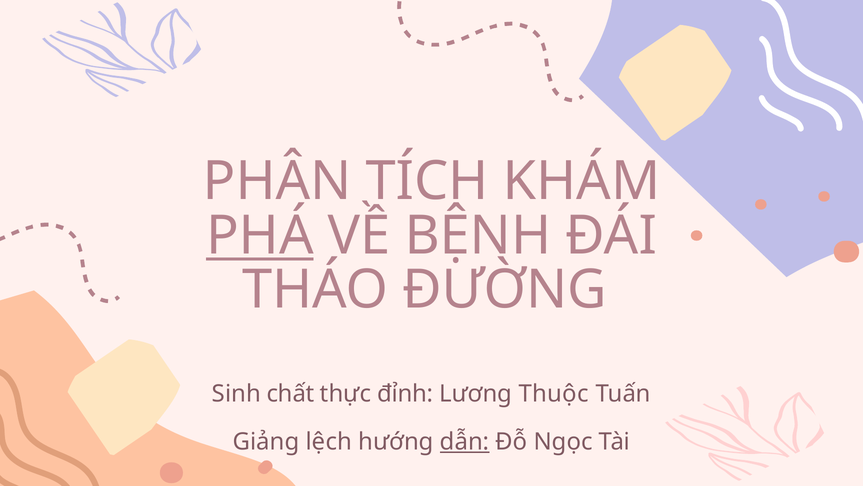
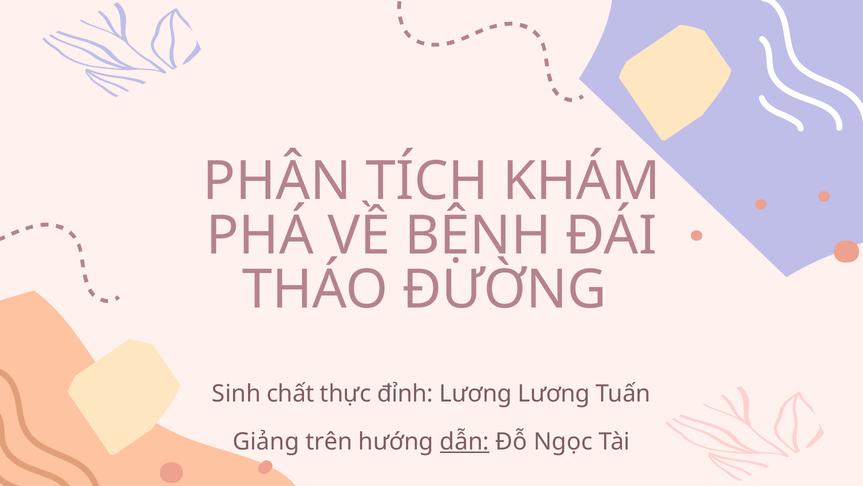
PHÁ underline: present -> none
Lương Thuộc: Thuộc -> Lương
lệch: lệch -> trên
